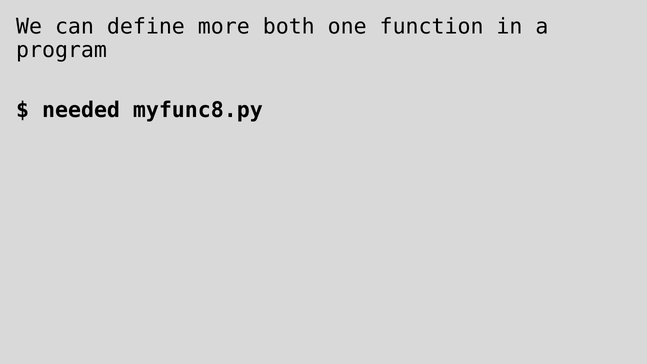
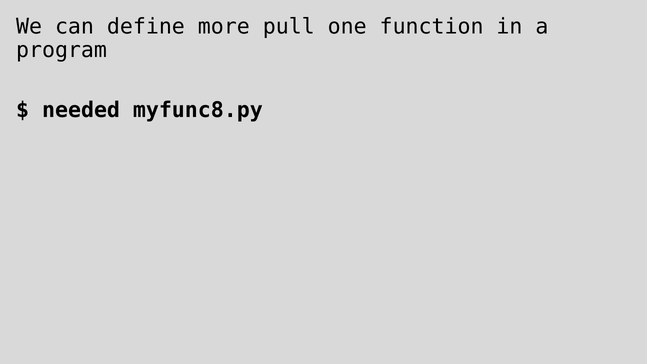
both: both -> pull
